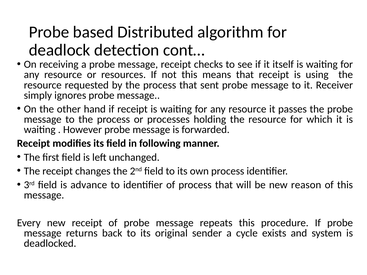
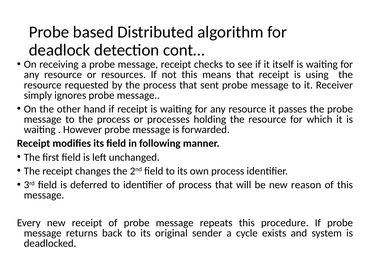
advance: advance -> deferred
